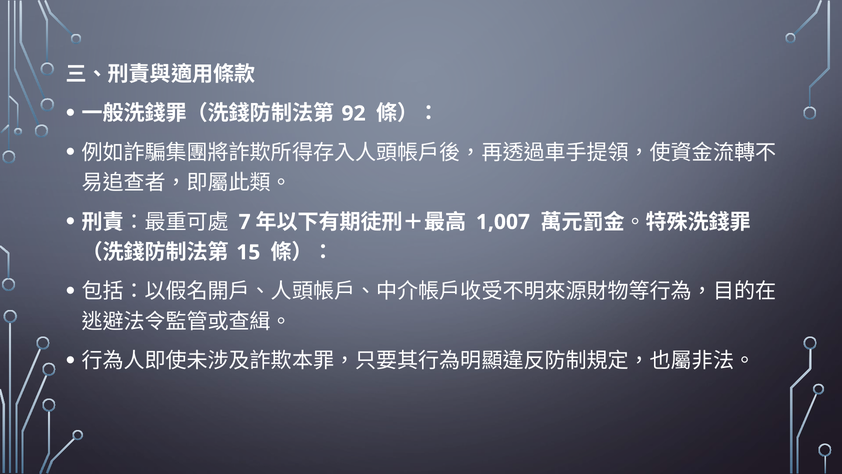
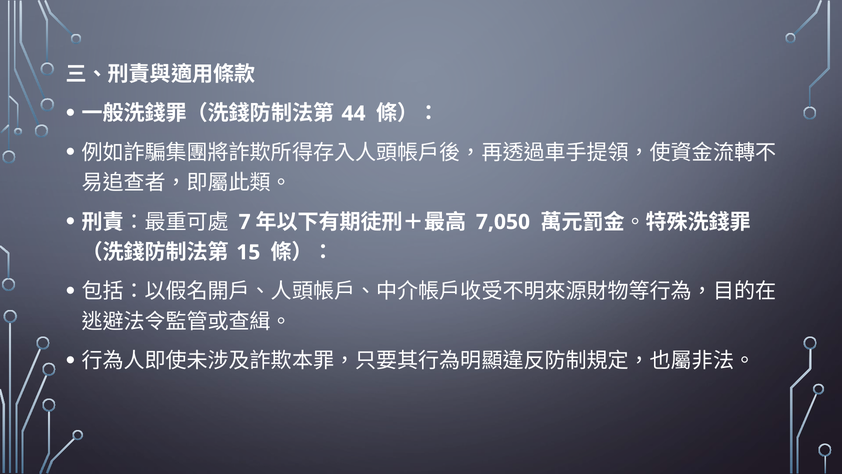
92: 92 -> 44
1,007: 1,007 -> 7,050
